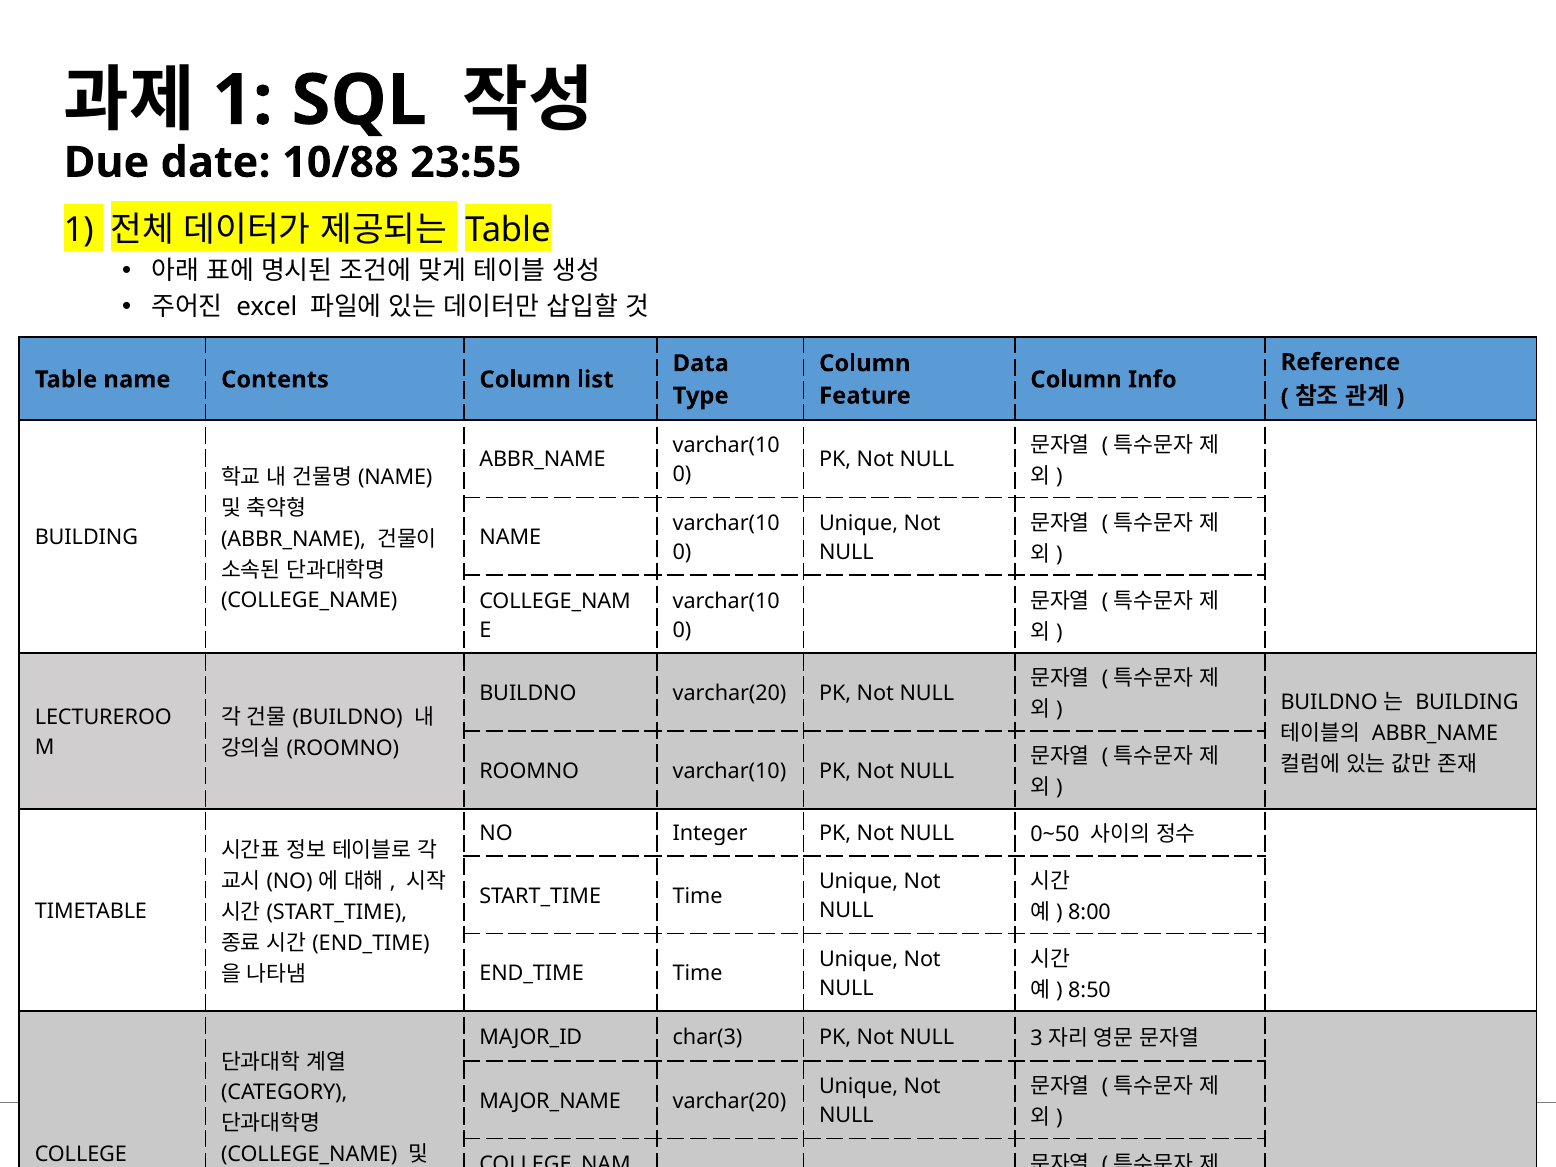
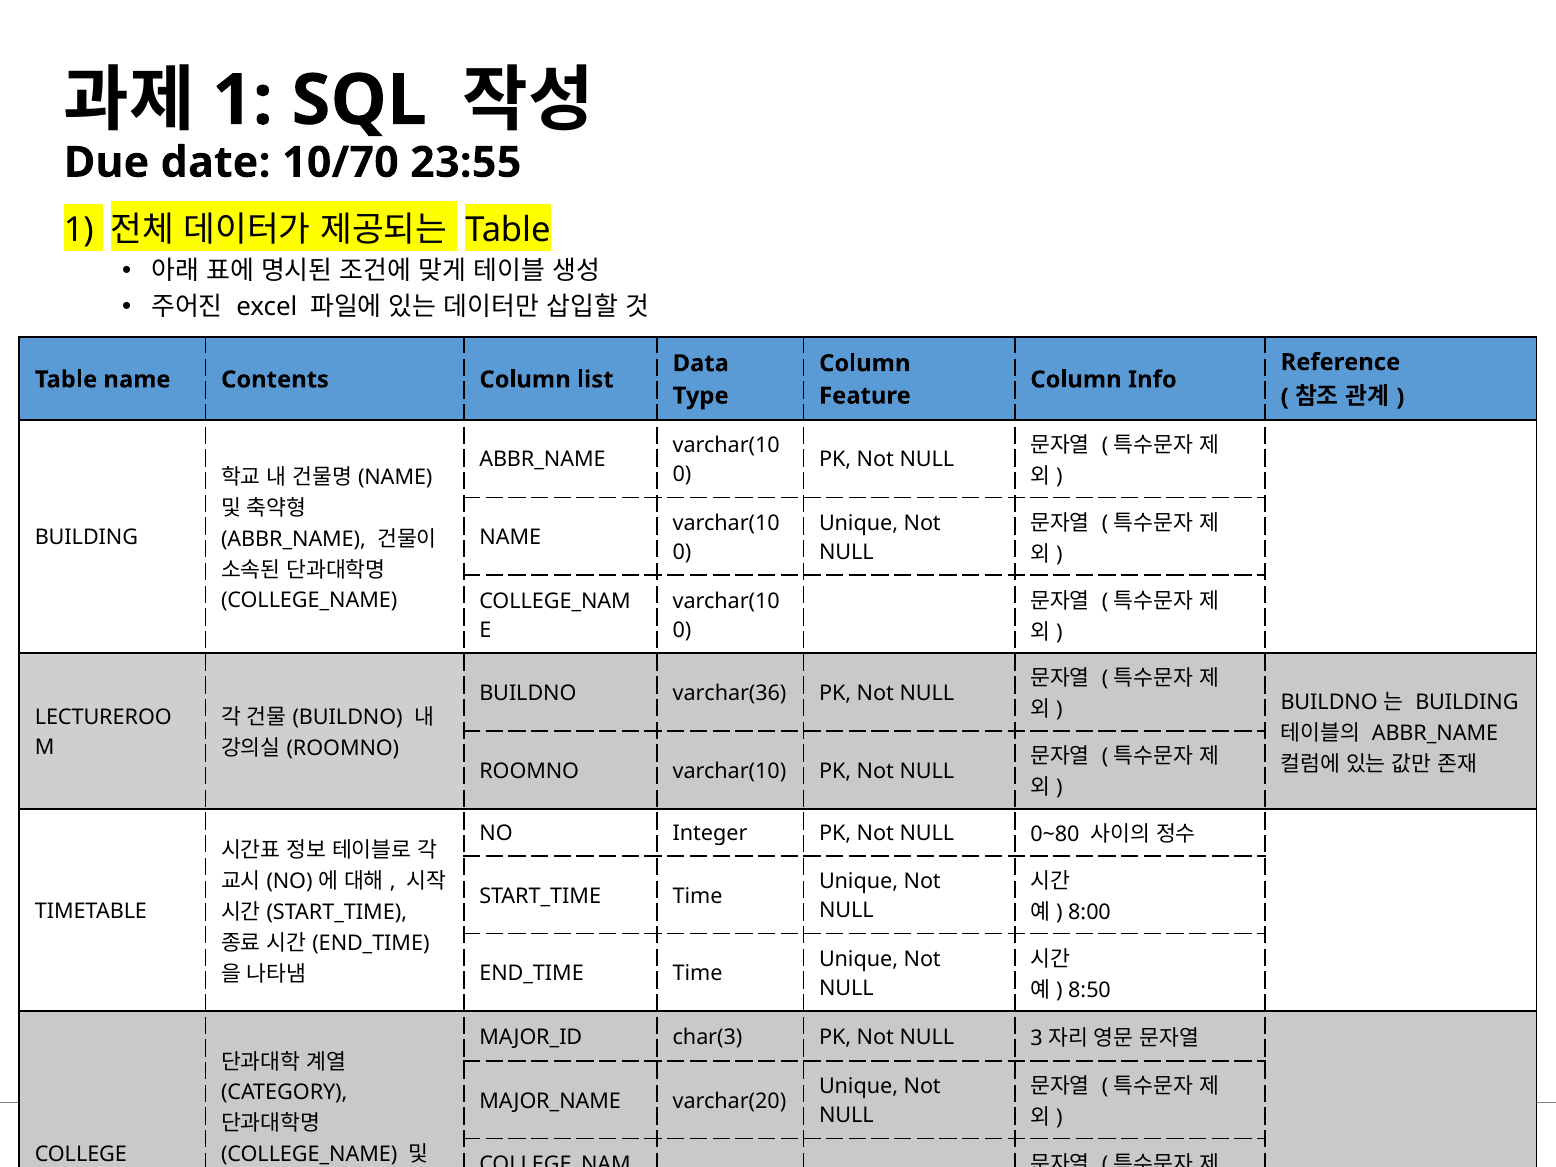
10/88: 10/88 -> 10/70
BUILDNO varchar(20: varchar(20 -> varchar(36
0~50: 0~50 -> 0~80
